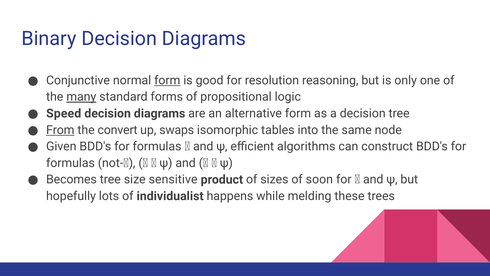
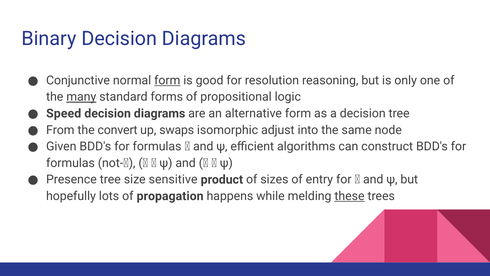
From underline: present -> none
tables: tables -> adjust
Becomes: Becomes -> Presence
soon: soon -> entry
individualist: individualist -> propagation
these underline: none -> present
